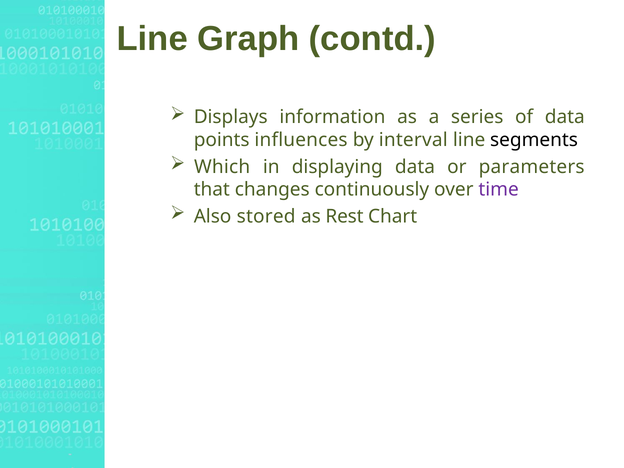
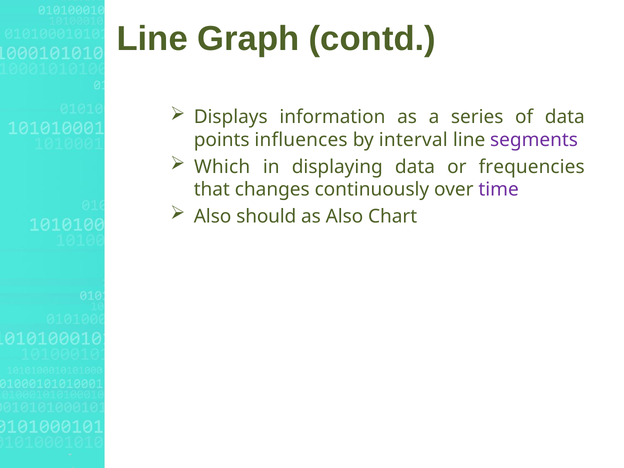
segments colour: black -> purple
parameters: parameters -> frequencies
stored: stored -> should
as Rest: Rest -> Also
